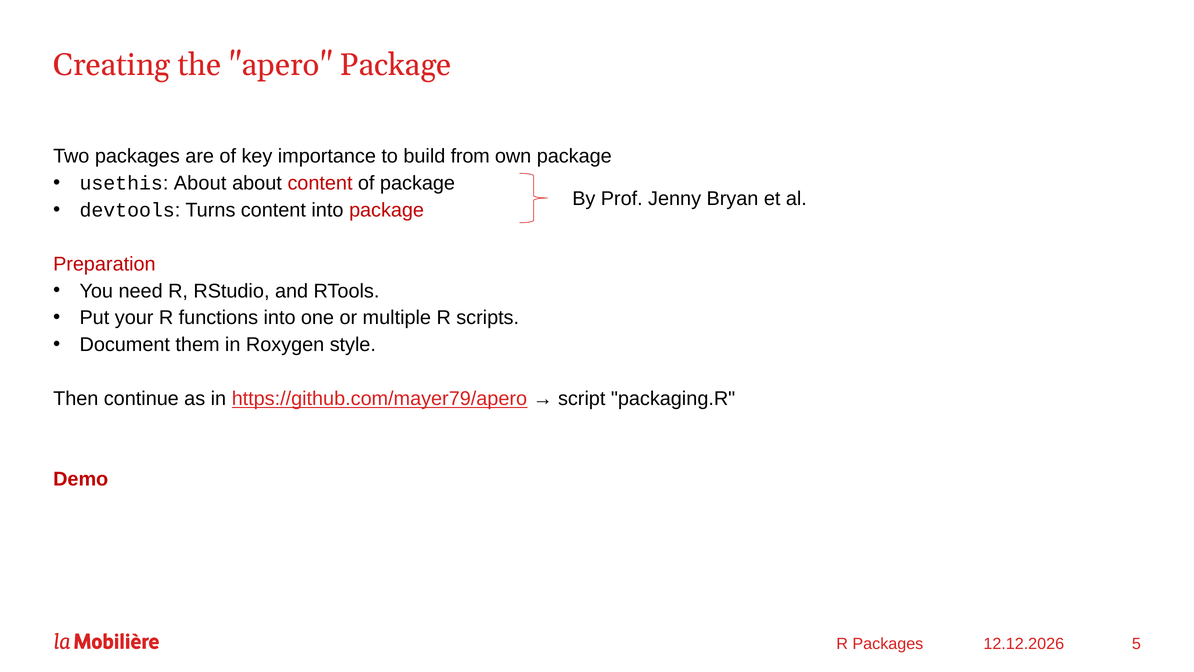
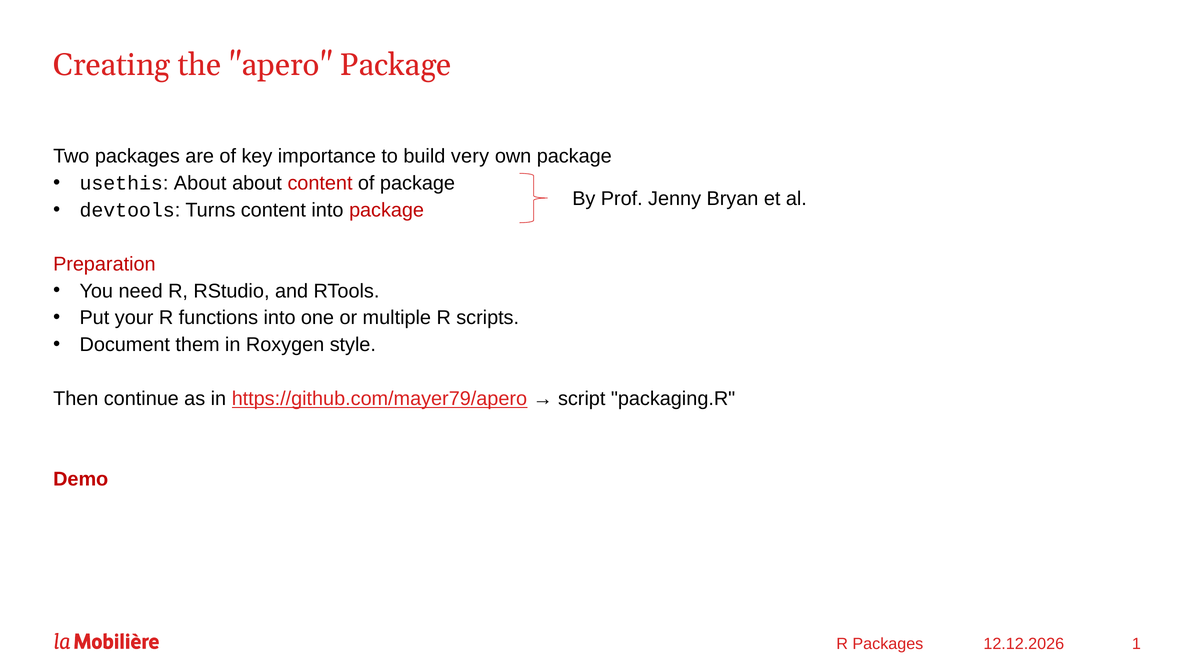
from: from -> very
5: 5 -> 1
